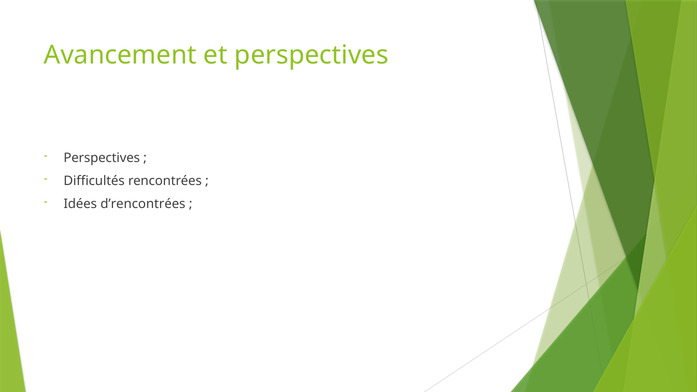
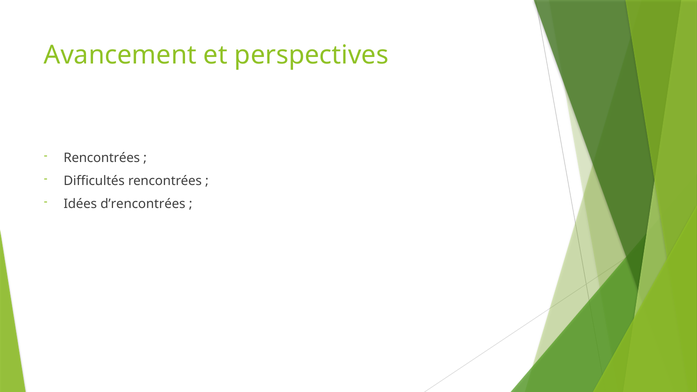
Perspectives at (102, 158): Perspectives -> Rencontrées
